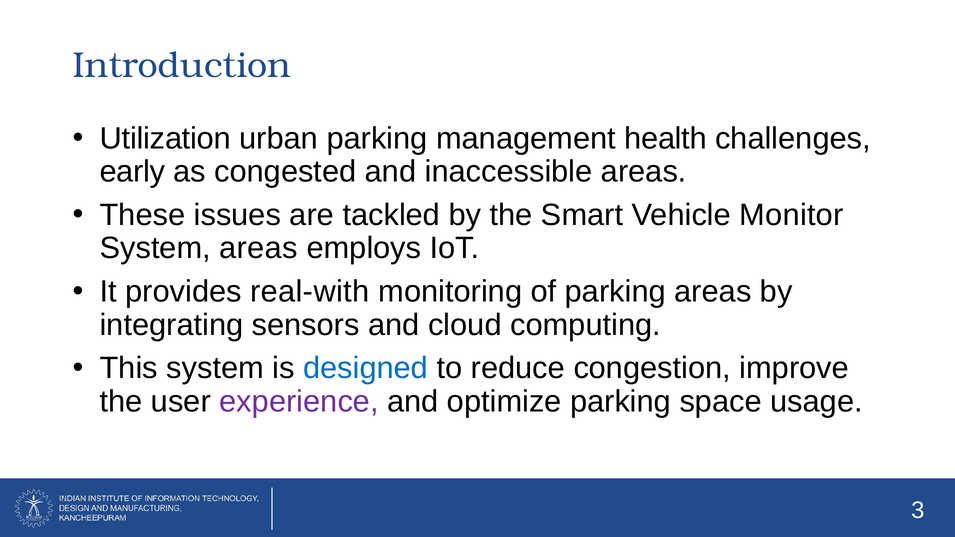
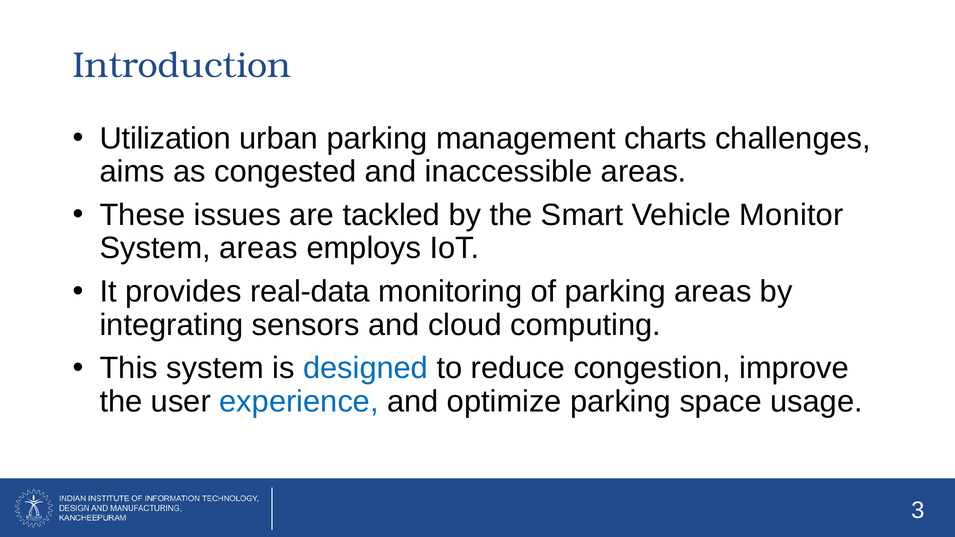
health: health -> charts
early: early -> aims
real-with: real-with -> real-data
experience colour: purple -> blue
